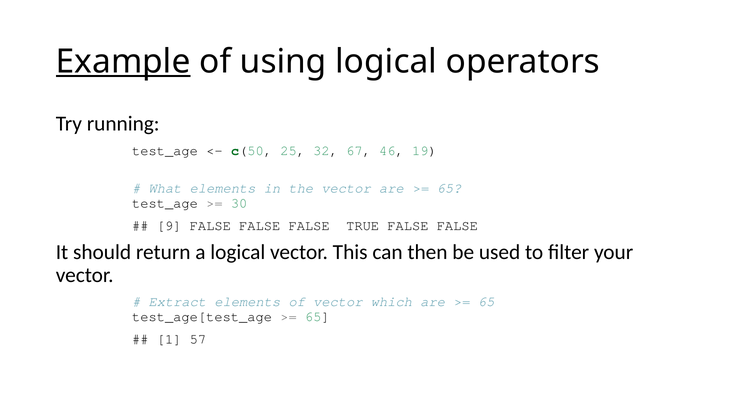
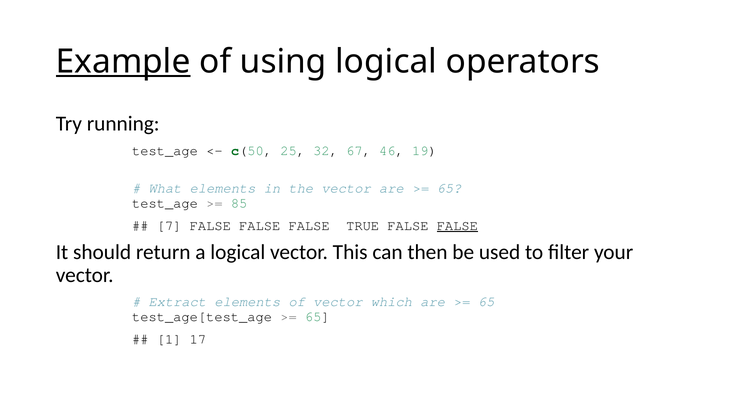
30: 30 -> 85
9: 9 -> 7
FALSE at (457, 226) underline: none -> present
57: 57 -> 17
